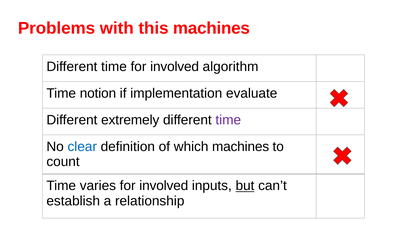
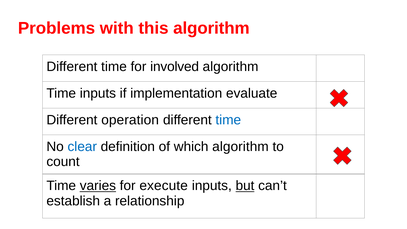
this machines: machines -> algorithm
Time notion: notion -> inputs
extremely: extremely -> operation
time at (228, 120) colour: purple -> blue
which machines: machines -> algorithm
varies underline: none -> present
involved at (164, 186): involved -> execute
